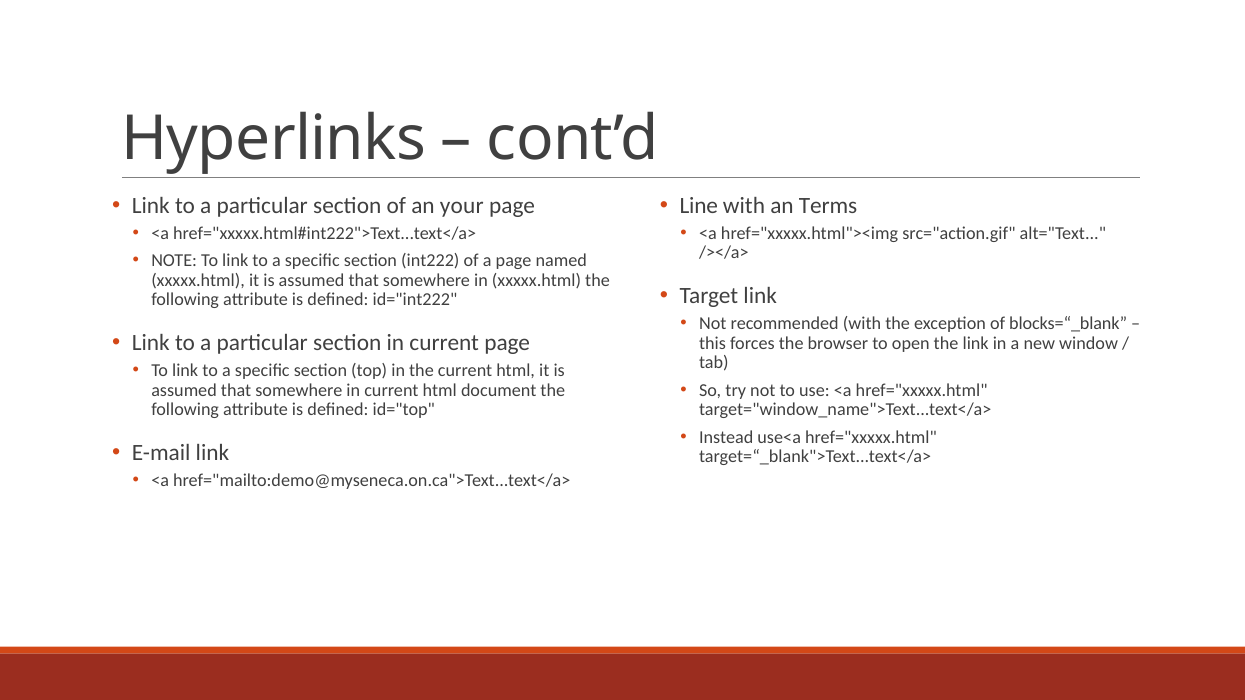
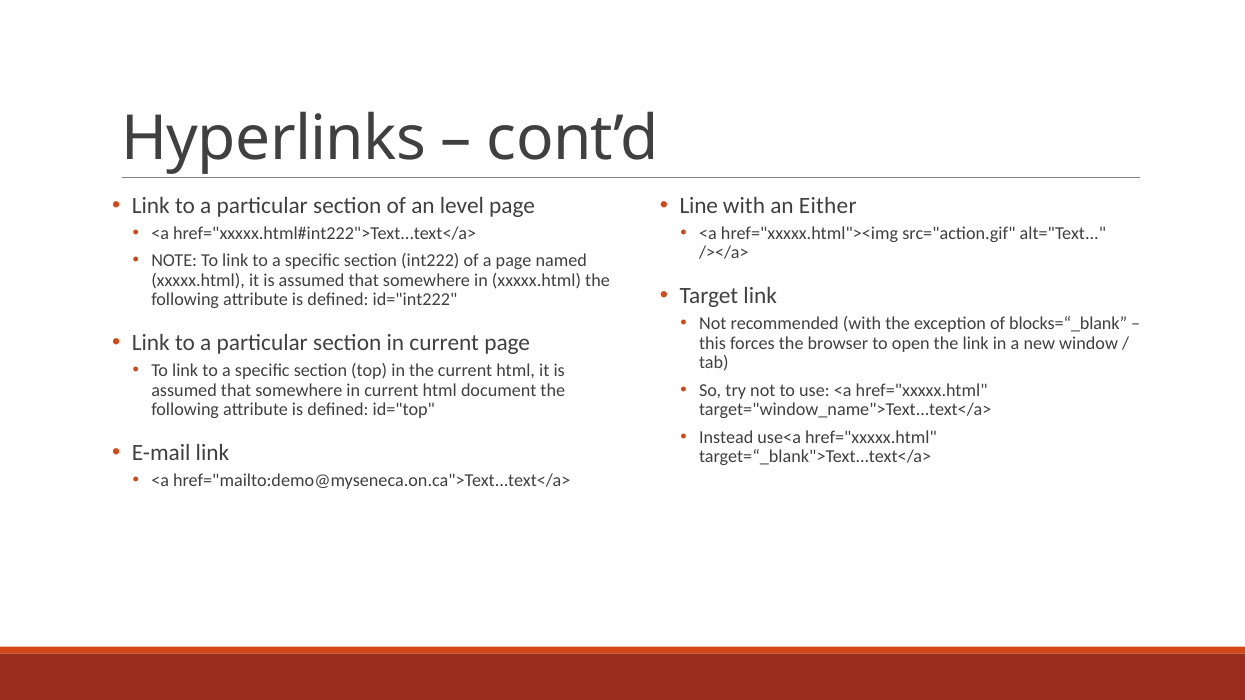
your: your -> level
Terms: Terms -> Either
